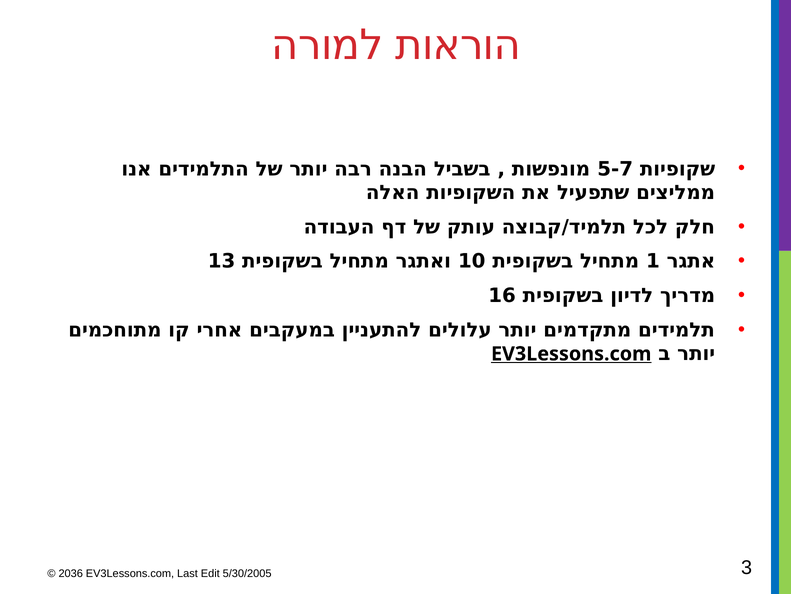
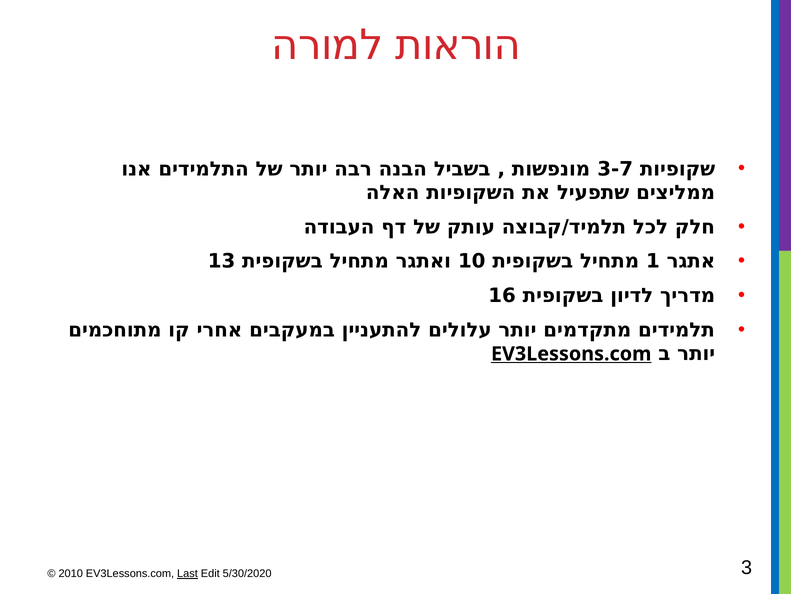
5-7: 5-7 -> 3-7
2036: 2036 -> 2010
Last underline: none -> present
5/30/2005: 5/30/2005 -> 5/30/2020
